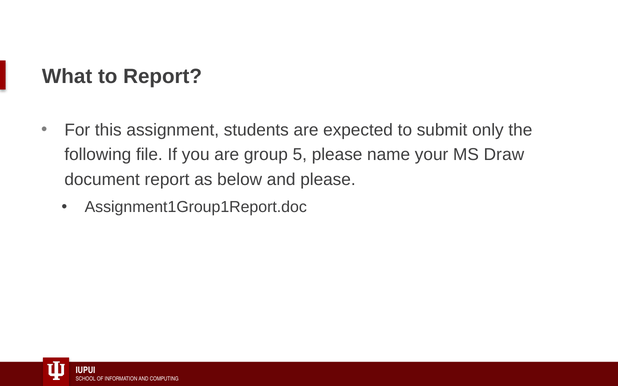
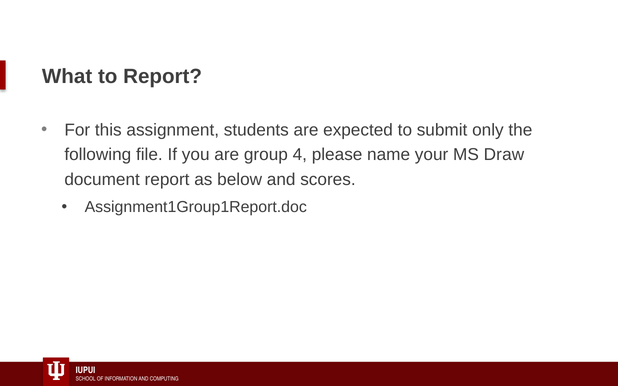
5: 5 -> 4
and please: please -> scores
